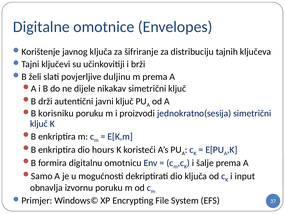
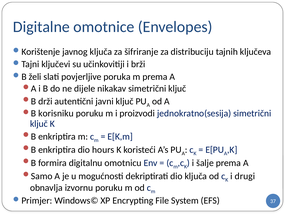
duljinu: duljinu -> poruka
input: input -> drugi
